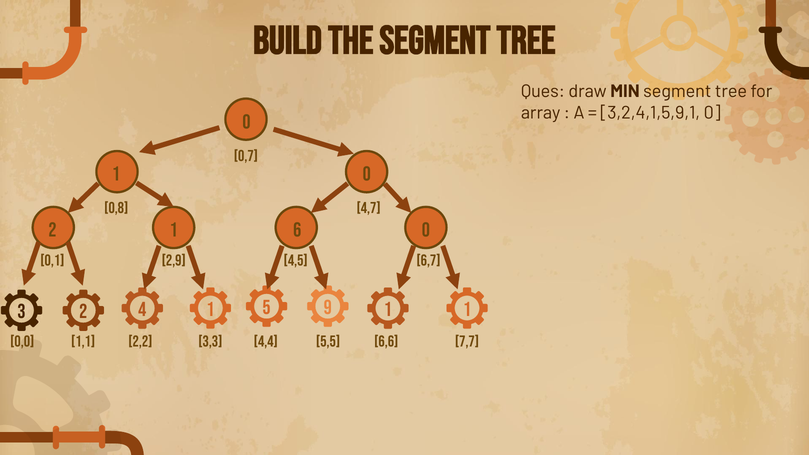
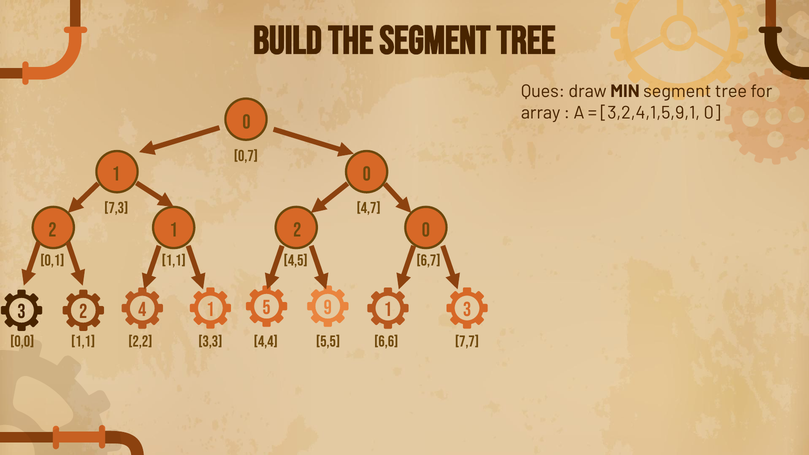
0,8: 0,8 -> 7,3
1 6: 6 -> 2
0,1 2,9: 2,9 -> 1,1
1 1: 1 -> 3
